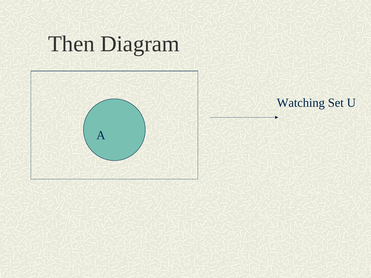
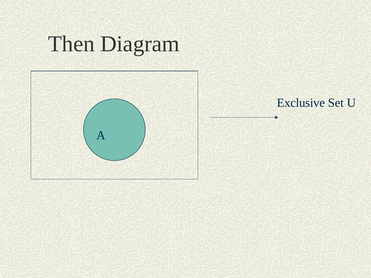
Watching: Watching -> Exclusive
